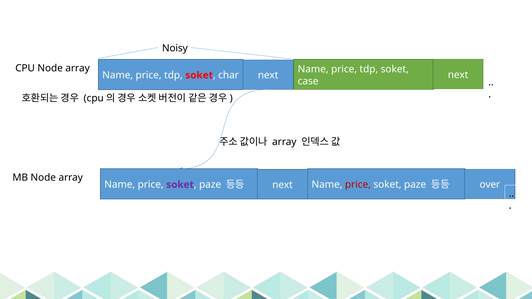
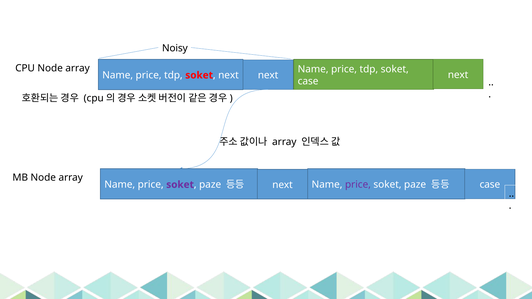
char at (228, 75): char -> next
price at (358, 185) colour: red -> purple
over at (490, 185): over -> case
